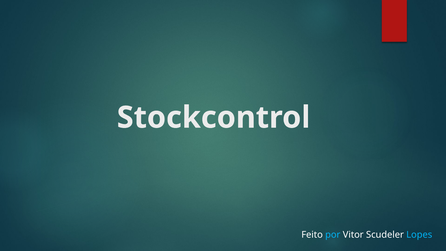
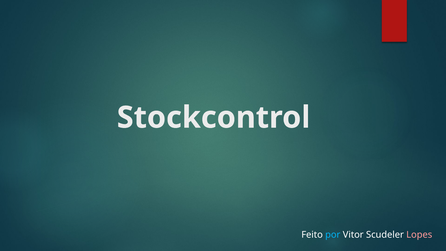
Lopes colour: light blue -> pink
